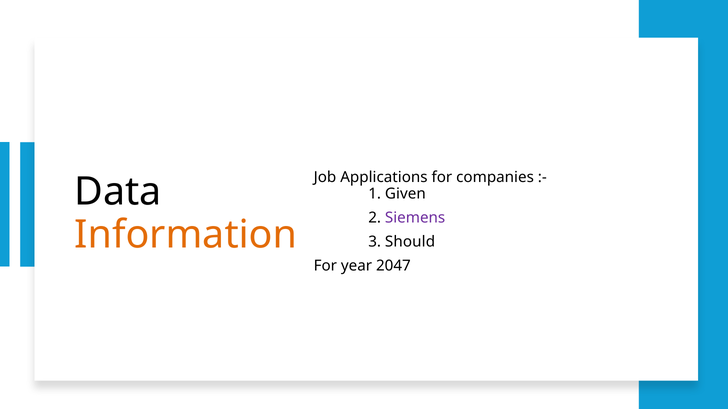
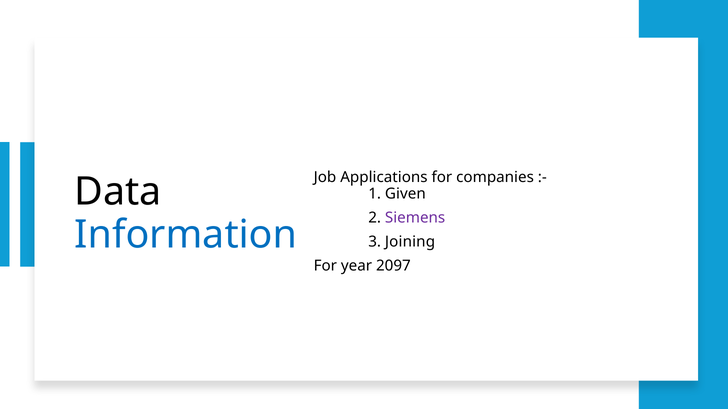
Information colour: orange -> blue
Should: Should -> Joining
2047: 2047 -> 2097
